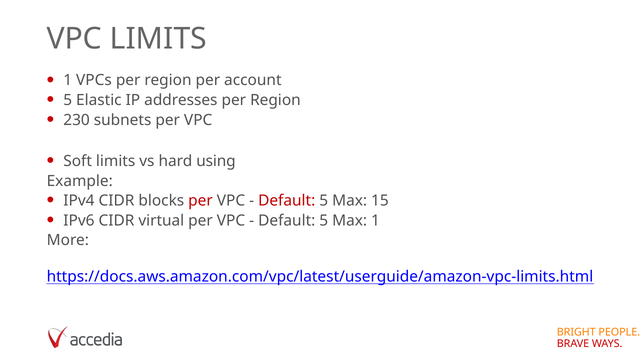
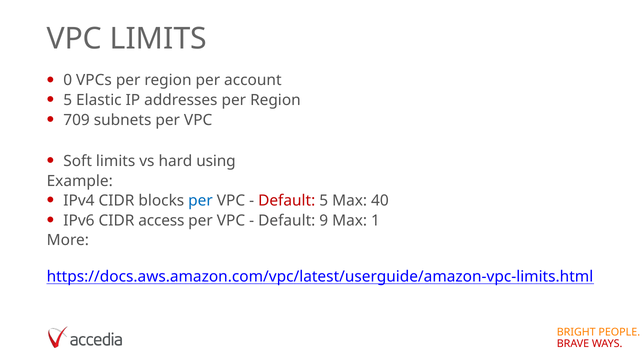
1 at (68, 80): 1 -> 0
230: 230 -> 709
per at (201, 201) colour: red -> blue
15: 15 -> 40
virtual: virtual -> access
5 at (324, 221): 5 -> 9
